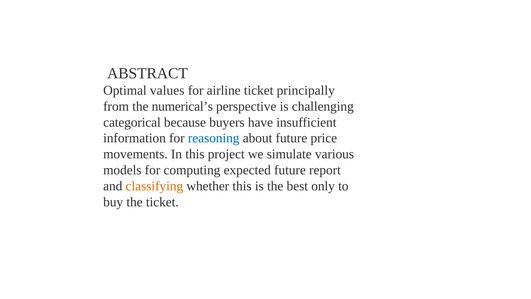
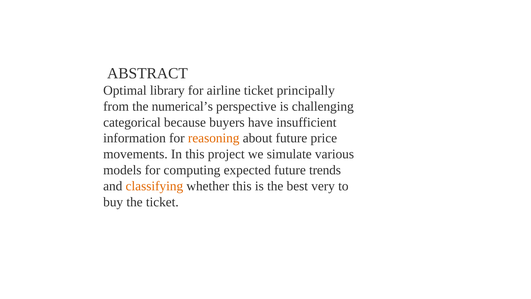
values: values -> library
reasoning colour: blue -> orange
report: report -> trends
only: only -> very
